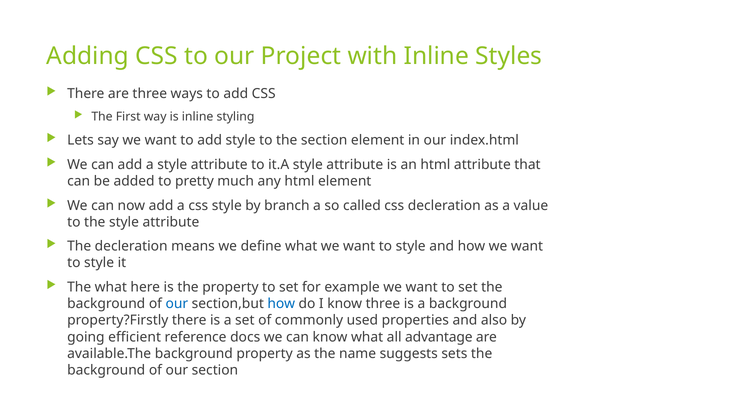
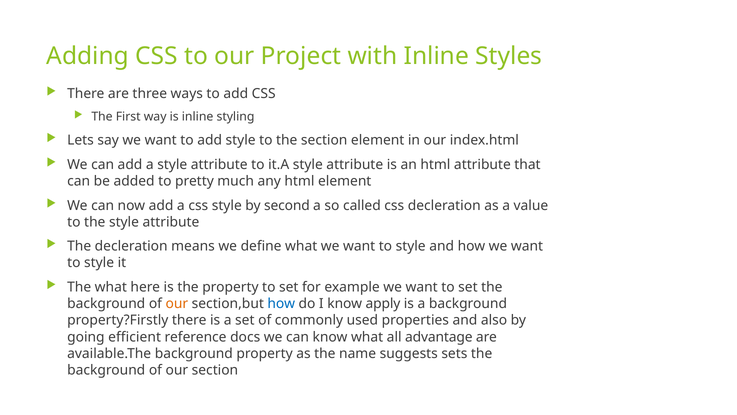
branch: branch -> second
our at (177, 303) colour: blue -> orange
know three: three -> apply
